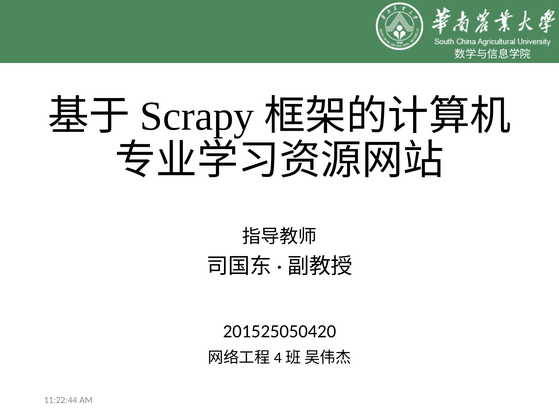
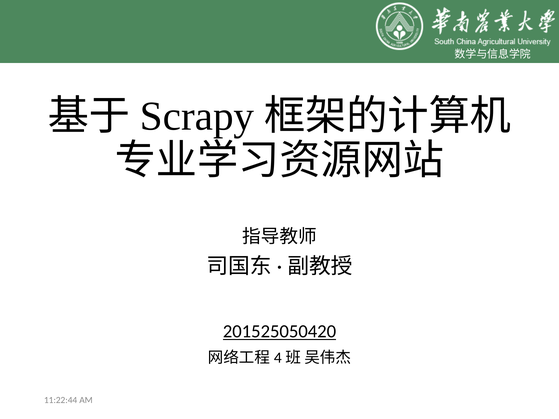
201525050420 underline: none -> present
